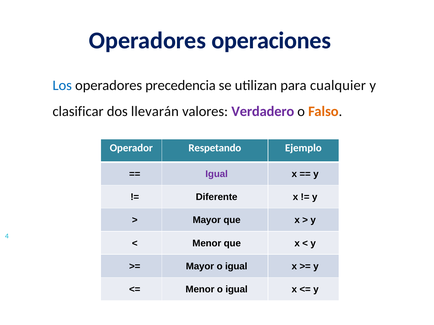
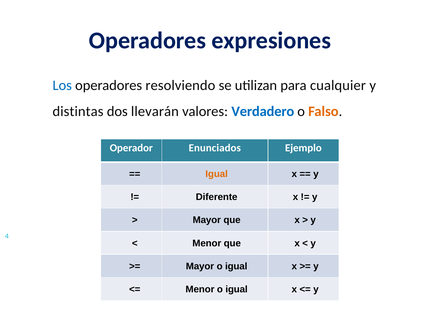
operaciones: operaciones -> expresiones
precedencia: precedencia -> resolviendo
clasificar: clasificar -> distintas
Verdadero colour: purple -> blue
Respetando: Respetando -> Enunciados
Igual at (217, 174) colour: purple -> orange
